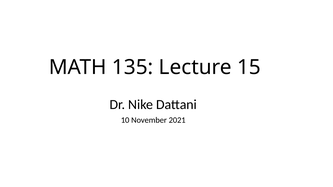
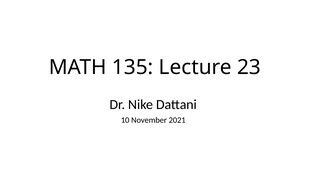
15: 15 -> 23
